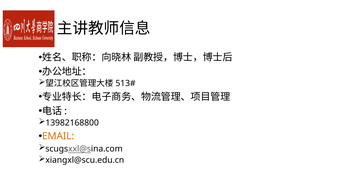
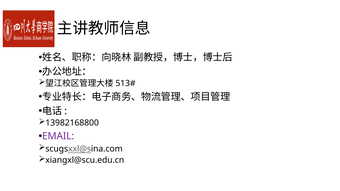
EMAIL colour: orange -> purple
